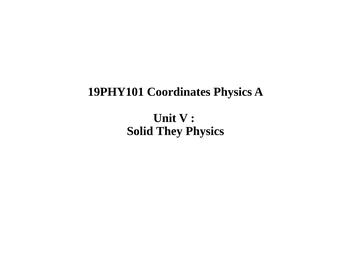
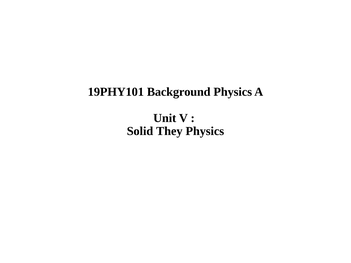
Coordinates: Coordinates -> Background
